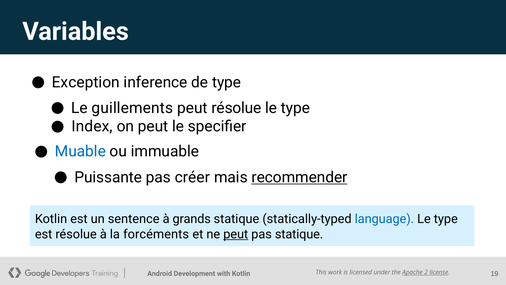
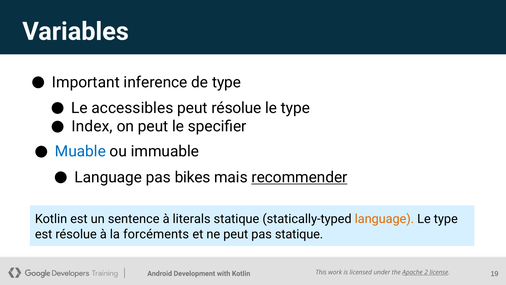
Exception: Exception -> Important
guillements: guillements -> accessibles
Puissante at (108, 177): Puissante -> Language
créer: créer -> bikes
grands: grands -> literals
language at (384, 219) colour: blue -> orange
peut at (236, 234) underline: present -> none
